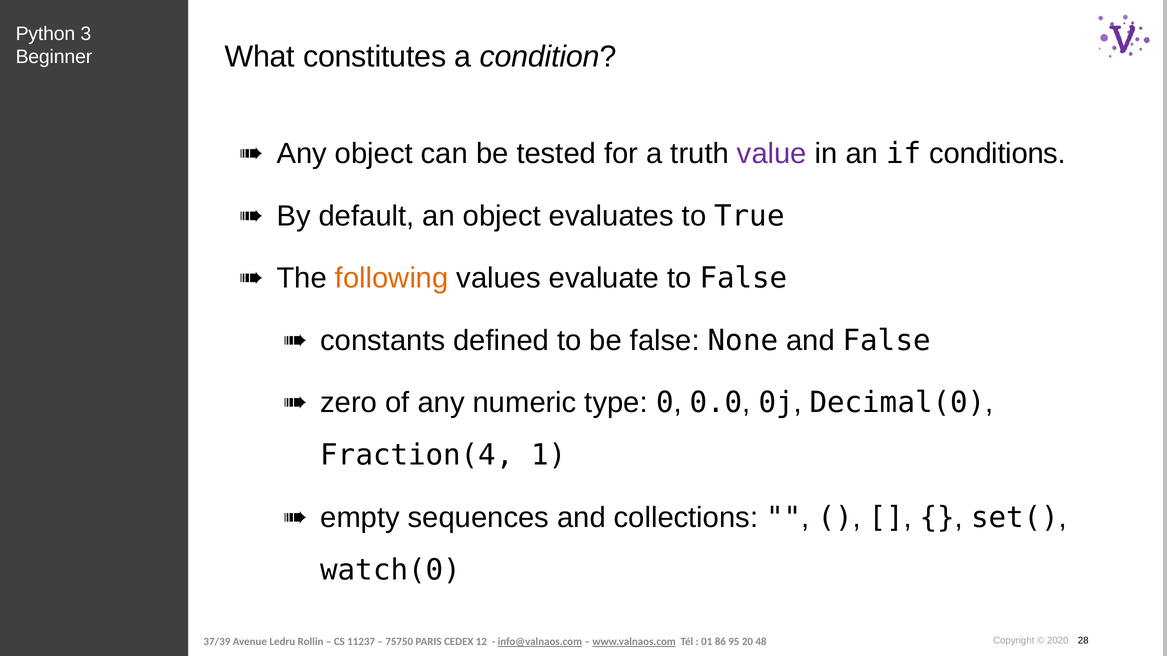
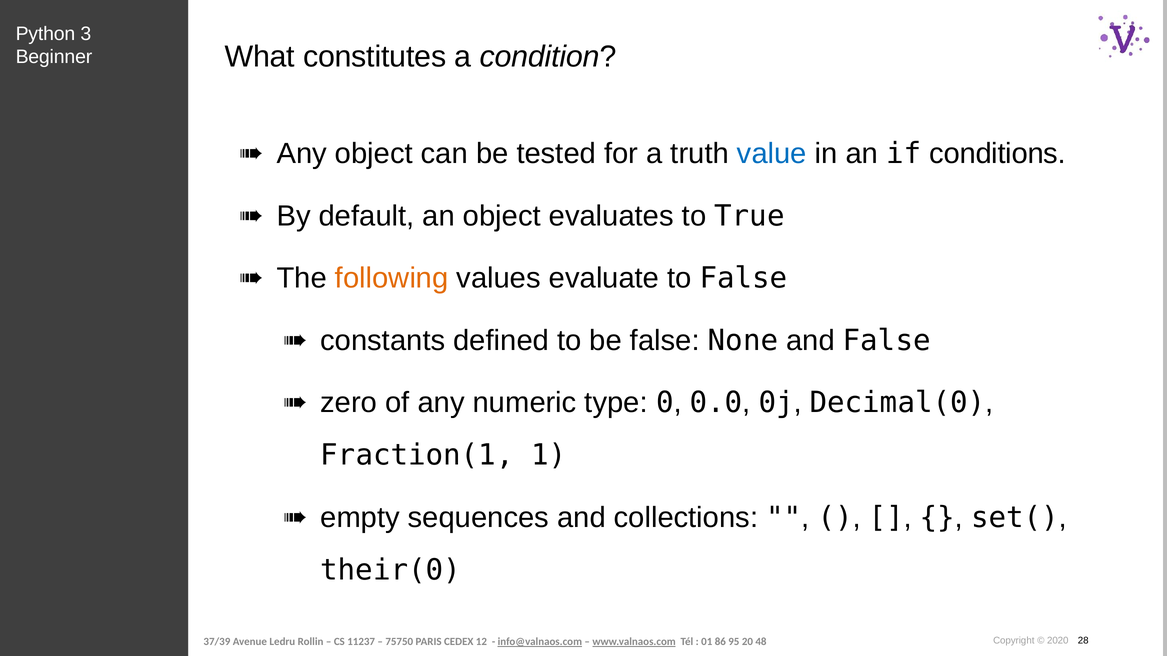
value colour: purple -> blue
Fraction(4: Fraction(4 -> Fraction(1
watch(0: watch(0 -> their(0
